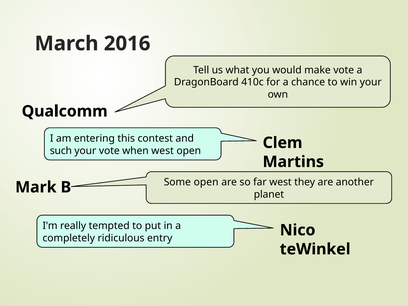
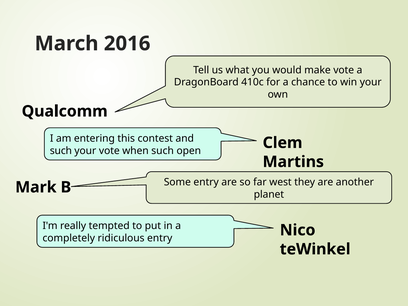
when west: west -> such
Some open: open -> entry
